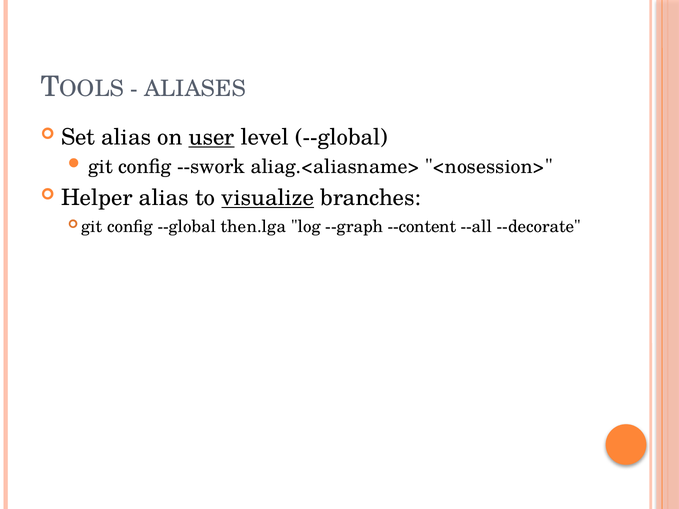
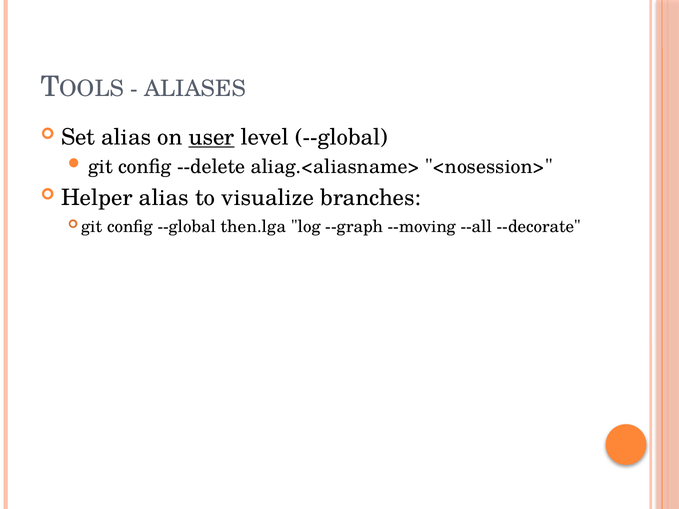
--swork: --swork -> --delete
visualize underline: present -> none
--content: --content -> --moving
